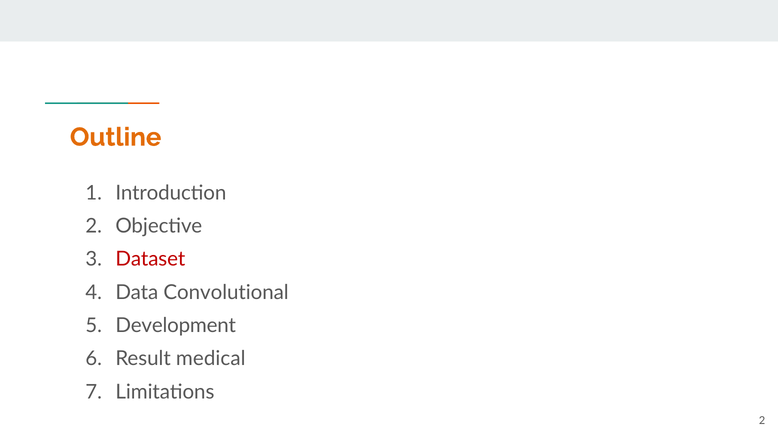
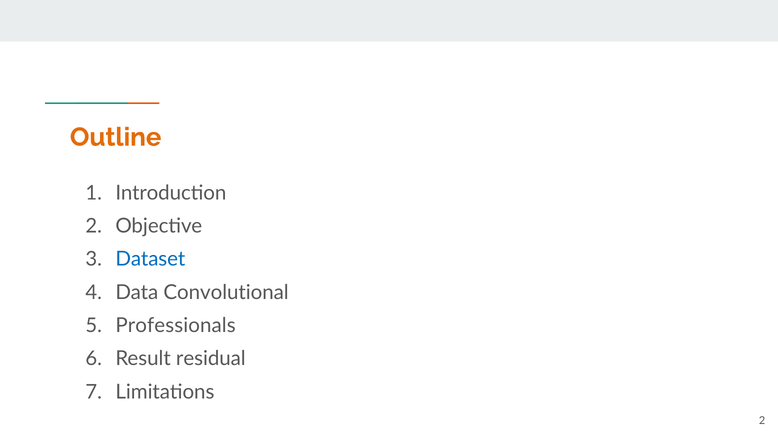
Dataset colour: red -> blue
Development: Development -> Professionals
medical: medical -> residual
